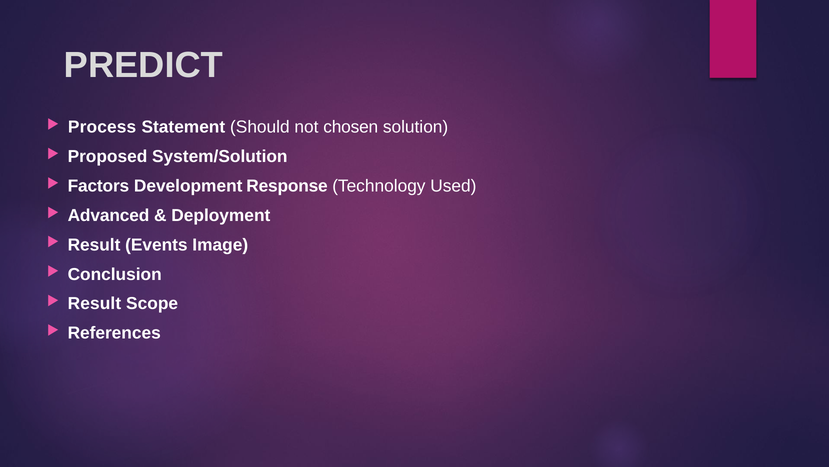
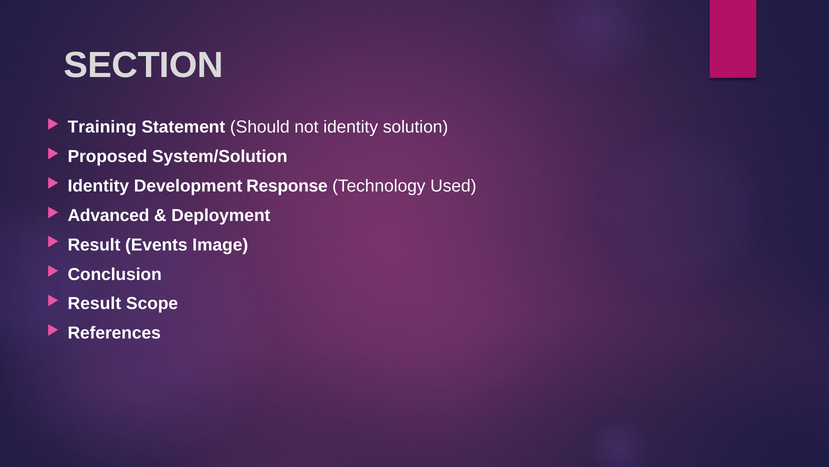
PREDICT: PREDICT -> SECTION
Process: Process -> Training
not chosen: chosen -> identity
Factors at (98, 186): Factors -> Identity
